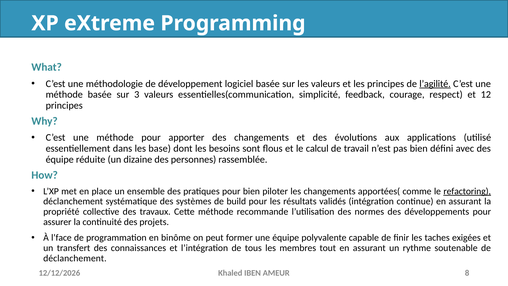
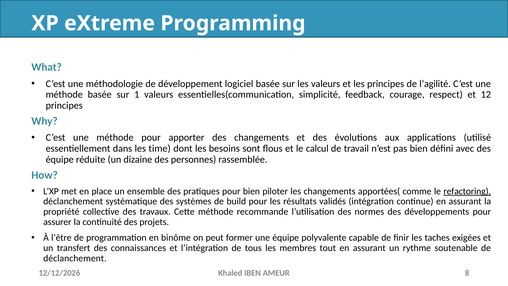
l’agilité underline: present -> none
3: 3 -> 1
base: base -> time
l’face: l’face -> l’être
